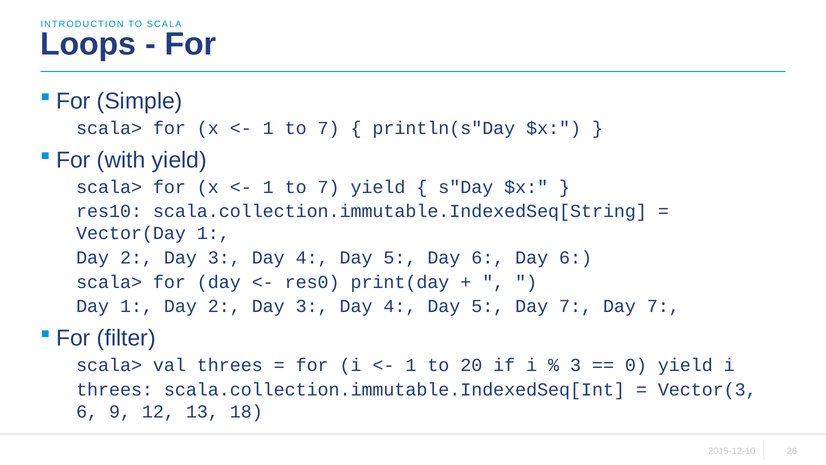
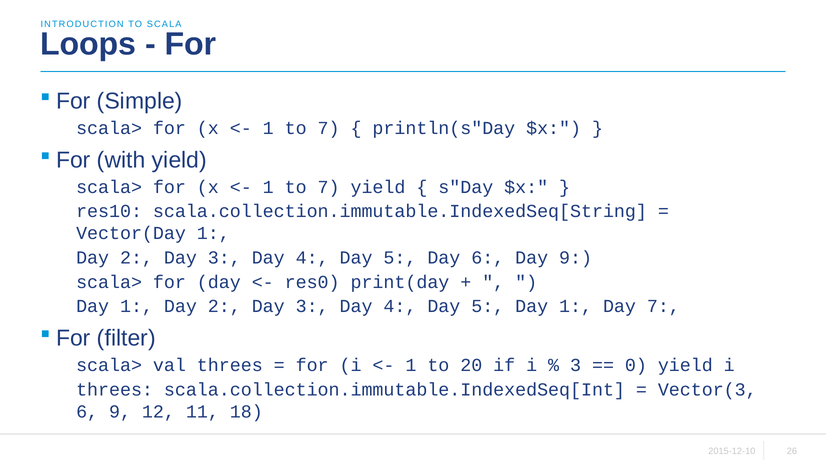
6 Day 6: 6 -> 9
5 Day 7: 7 -> 1
13: 13 -> 11
